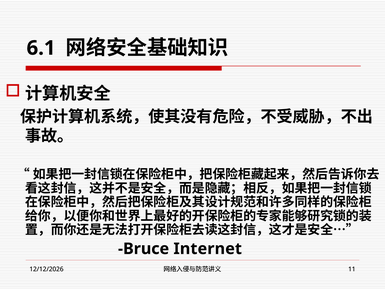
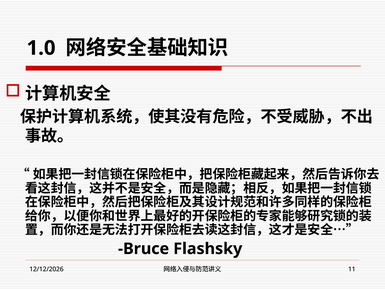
6.1: 6.1 -> 1.0
Internet: Internet -> Flashsky
